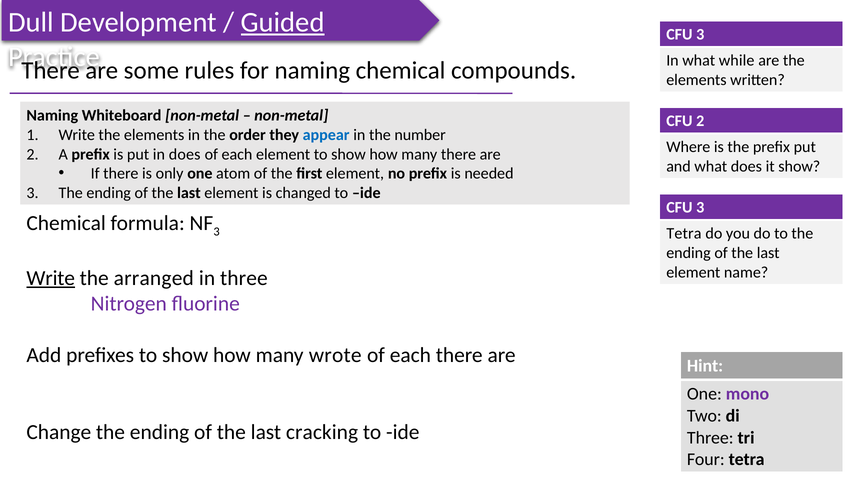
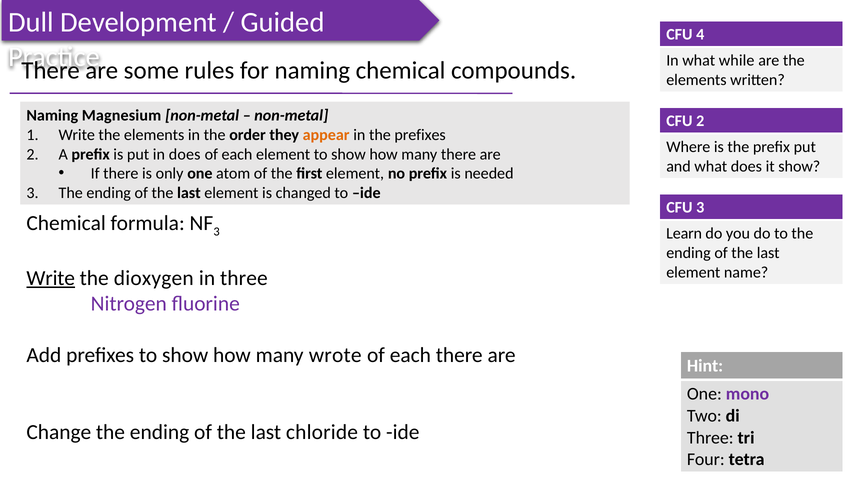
Guided underline: present -> none
3 at (700, 35): 3 -> 4
Whiteboard: Whiteboard -> Magnesium
appear colour: blue -> orange
the number: number -> prefixes
Tetra at (684, 233): Tetra -> Learn
arranged: arranged -> dioxygen
cracking: cracking -> chloride
